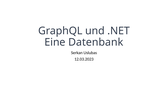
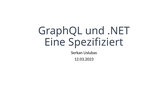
Datenbank: Datenbank -> Spezifiziert
